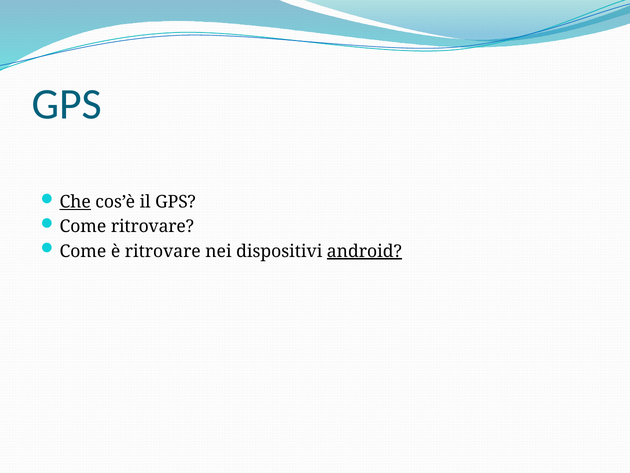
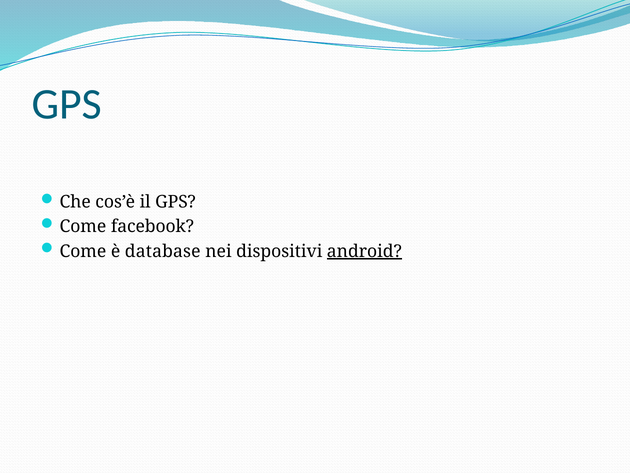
Che underline: present -> none
Come ritrovare: ritrovare -> facebook
è ritrovare: ritrovare -> database
